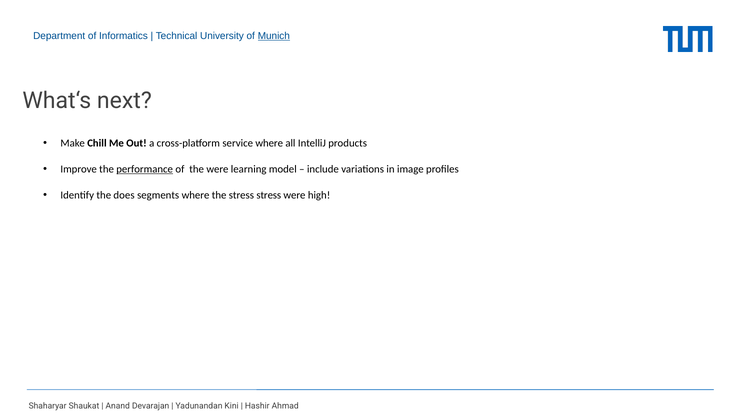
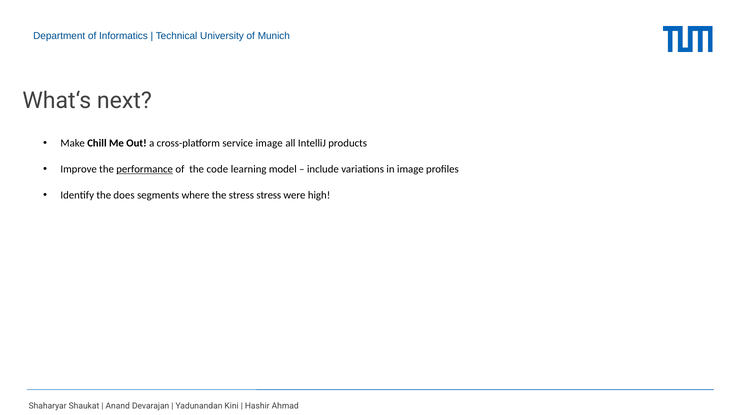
Munich underline: present -> none
service where: where -> image
the were: were -> code
